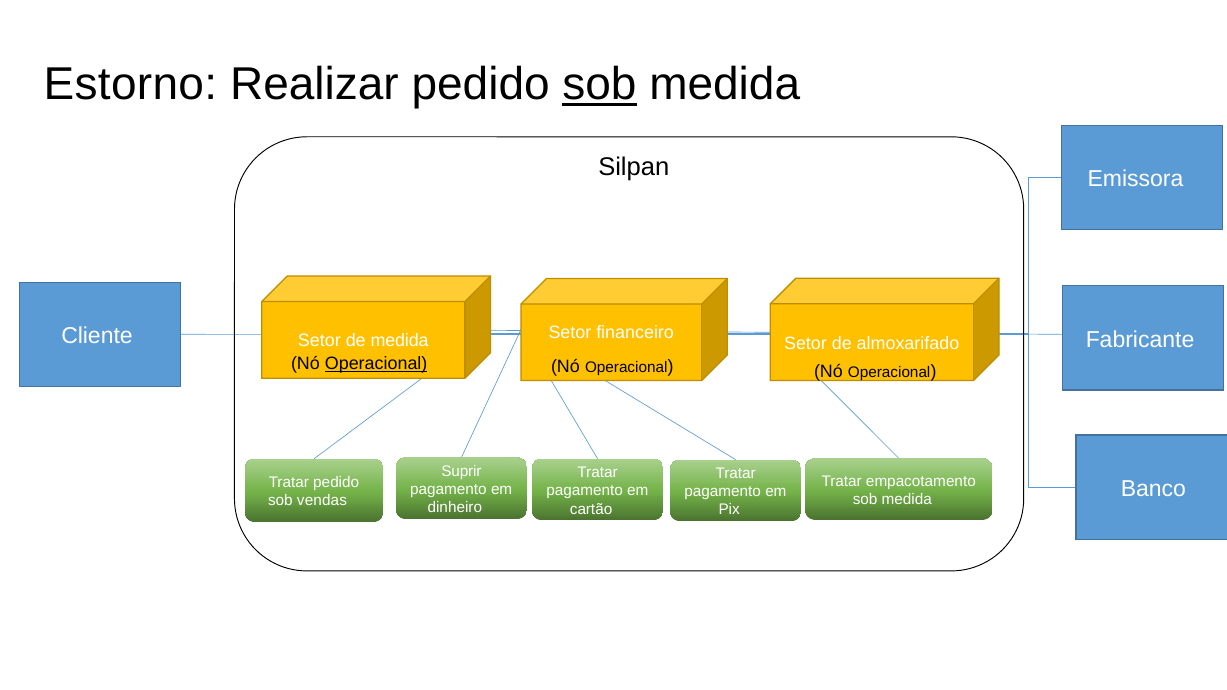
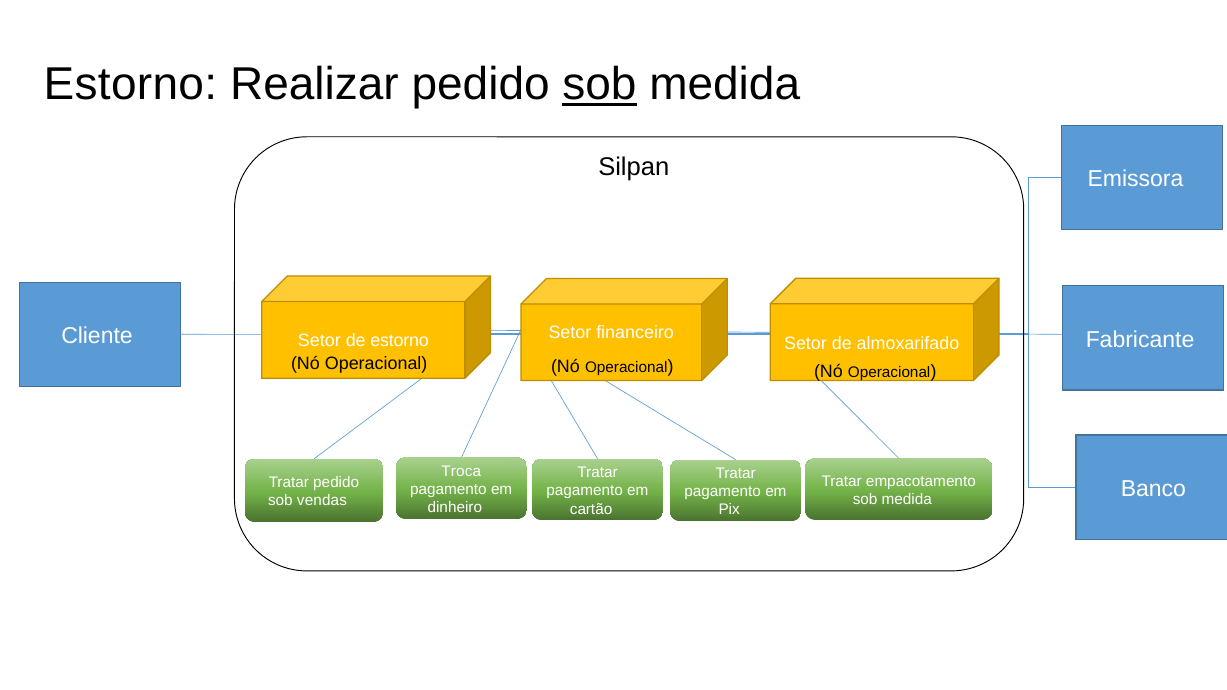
de medida: medida -> estorno
Operacional at (376, 364) underline: present -> none
Suprir: Suprir -> Troca
